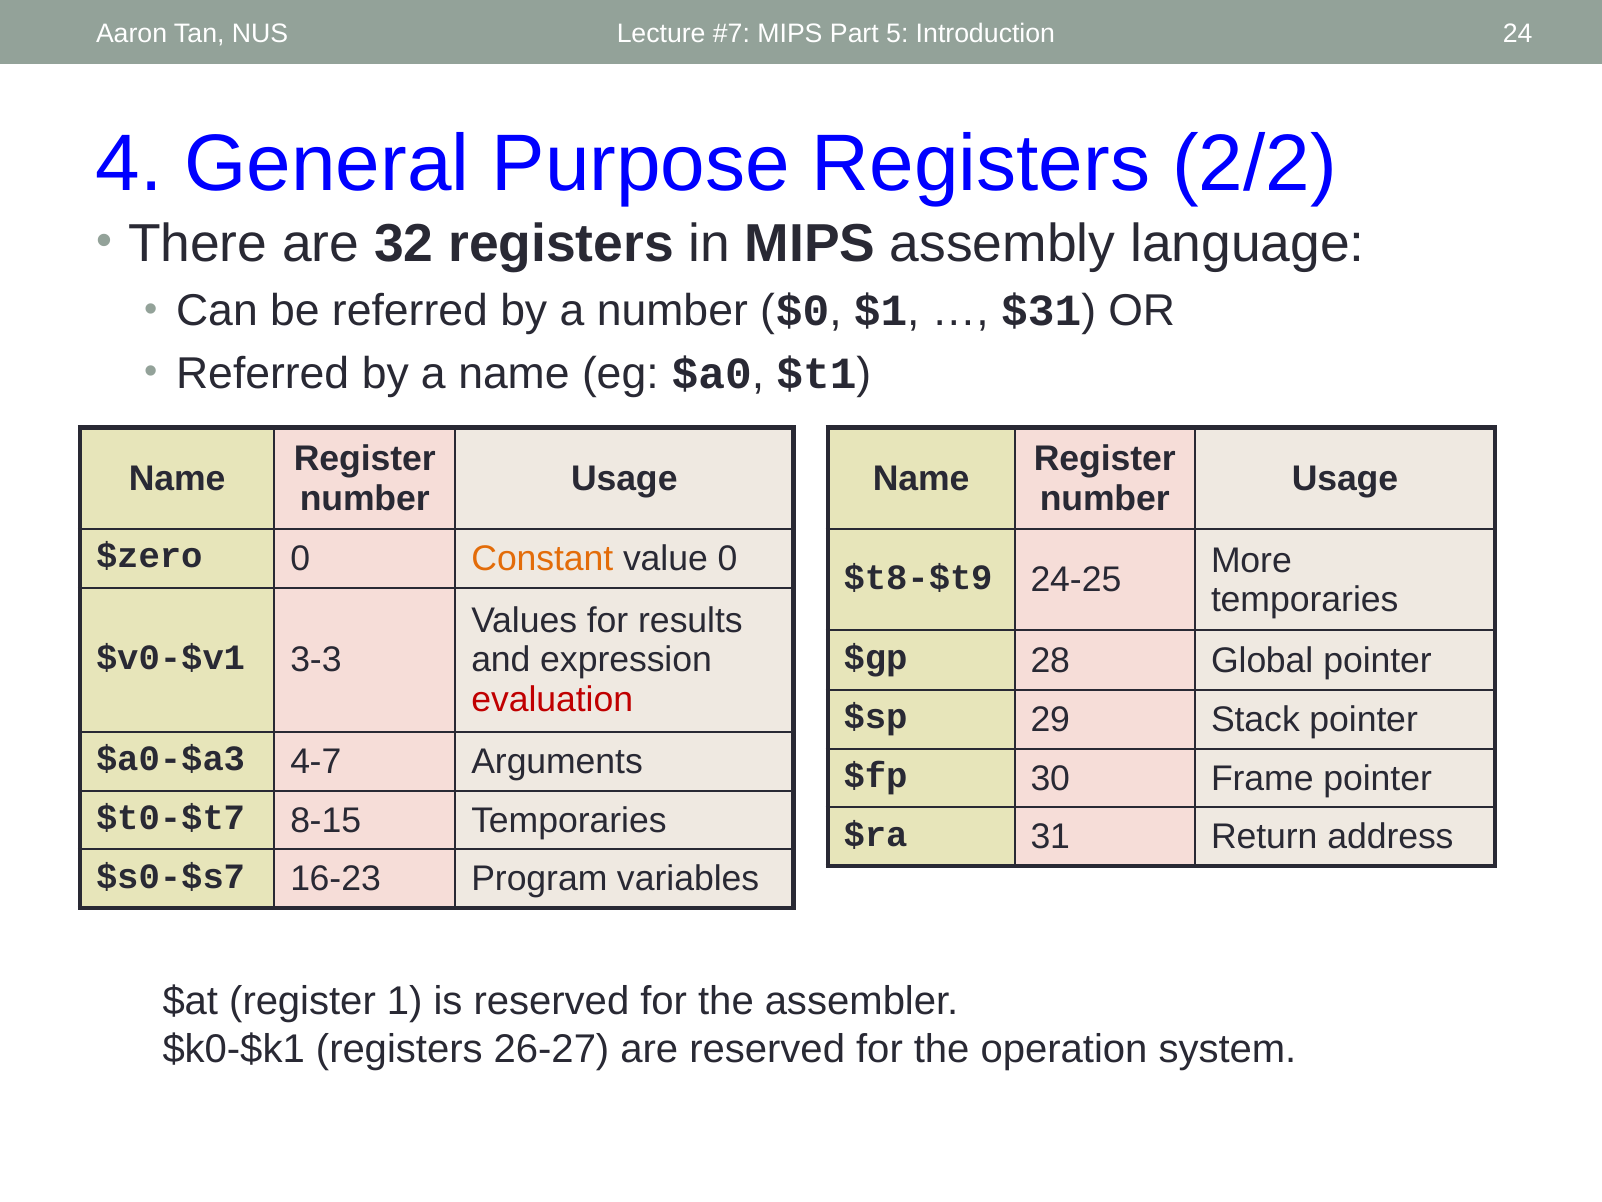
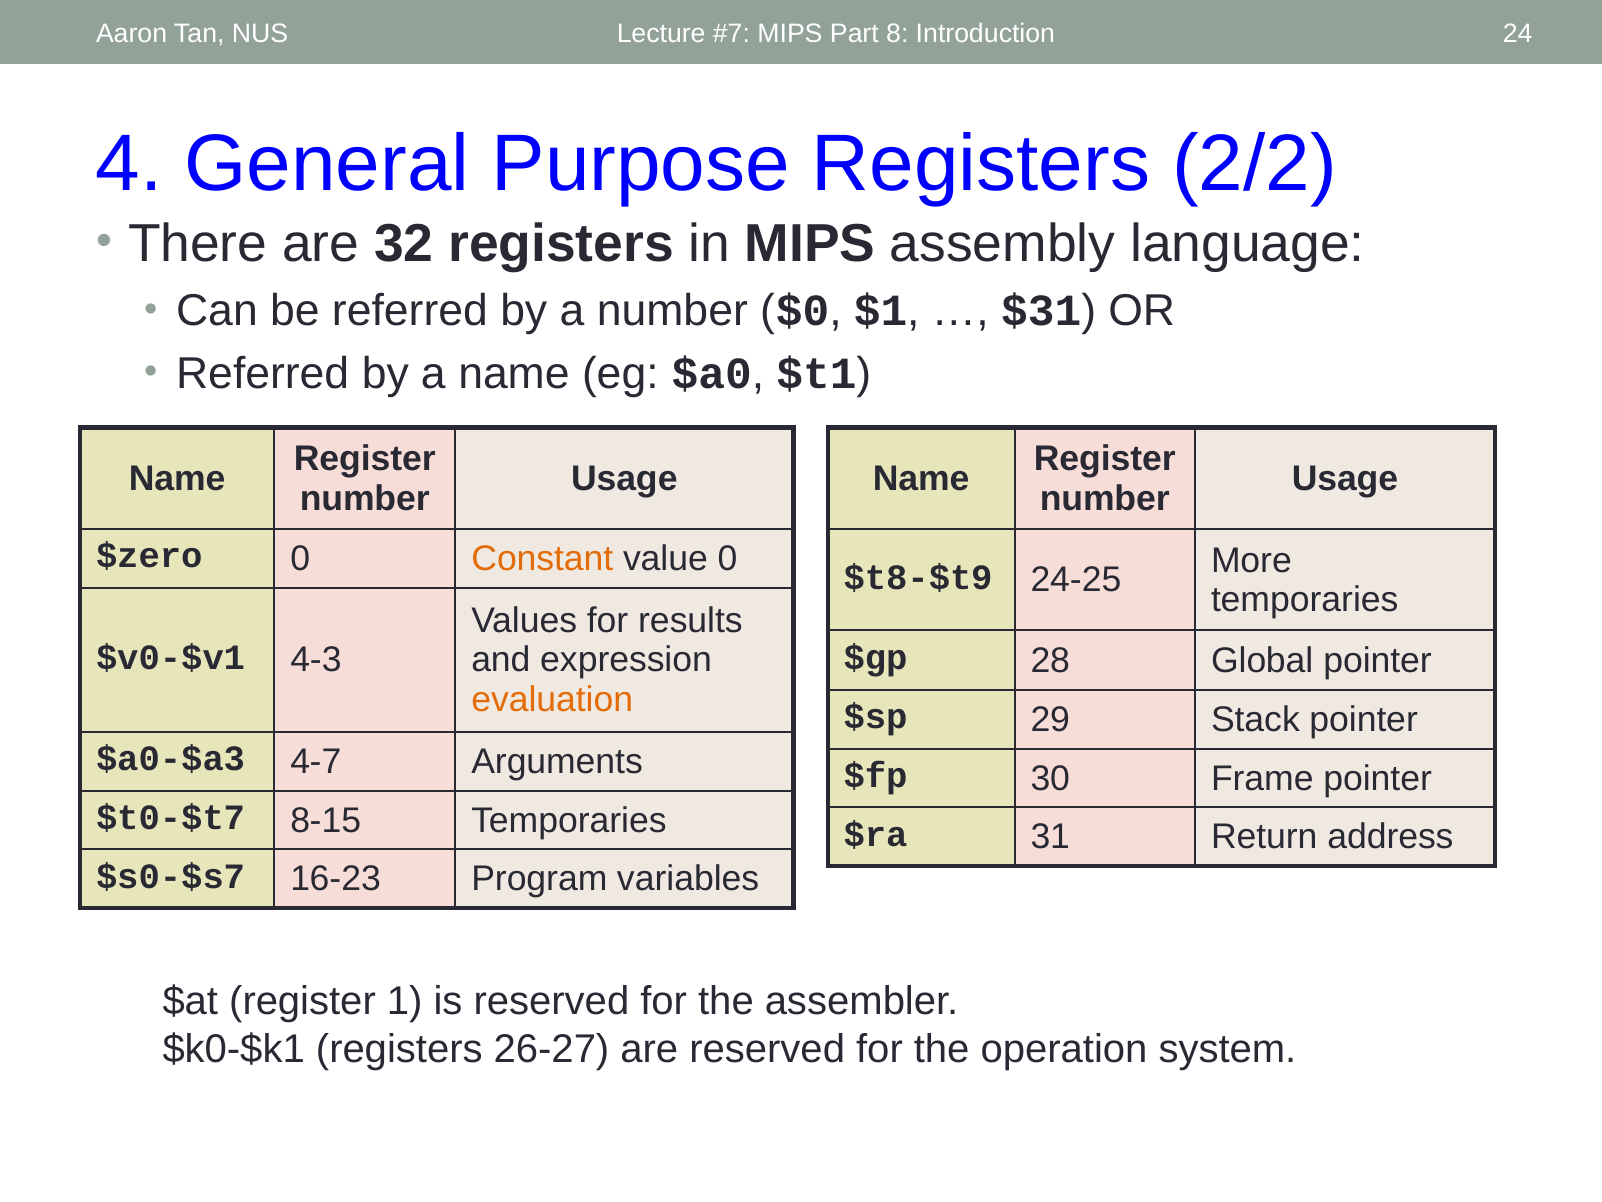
5: 5 -> 8
3-3: 3-3 -> 4-3
evaluation colour: red -> orange
